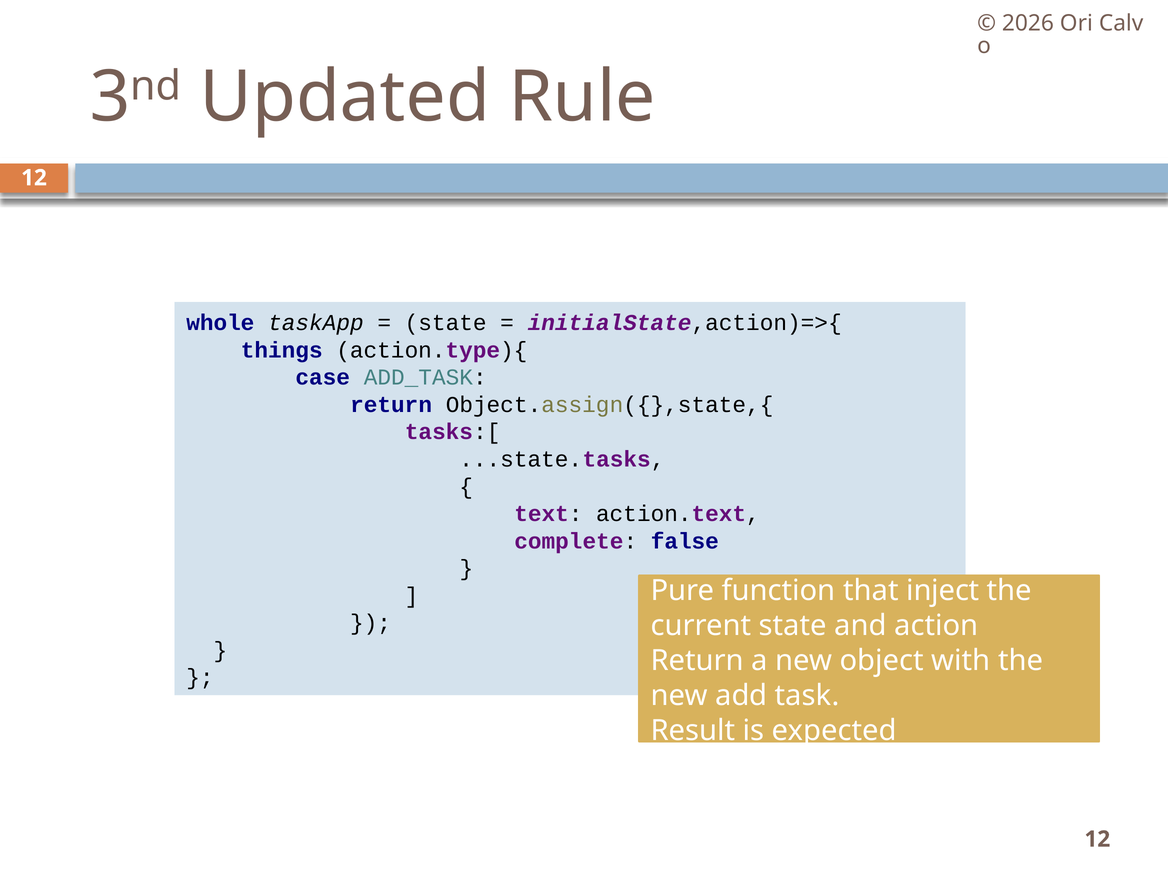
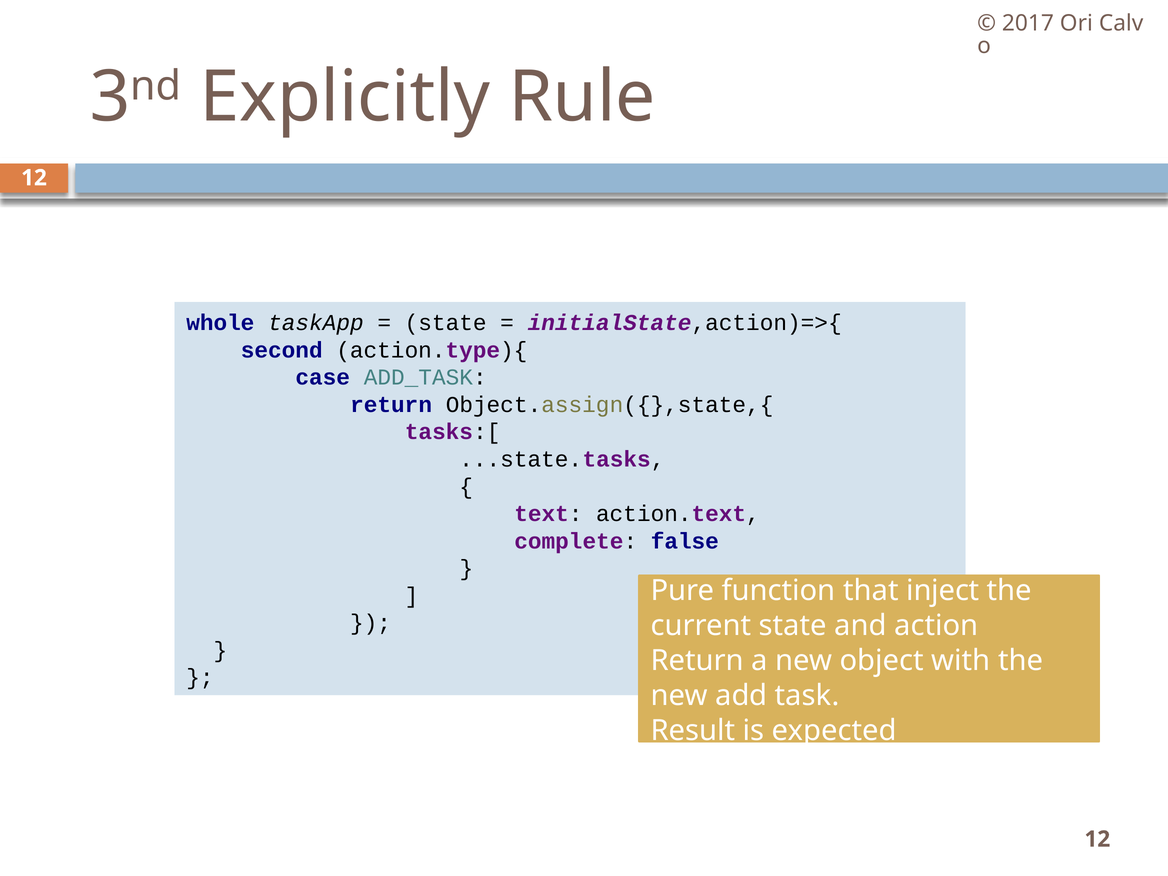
2026: 2026 -> 2017
Updated: Updated -> Explicitly
things: things -> second
